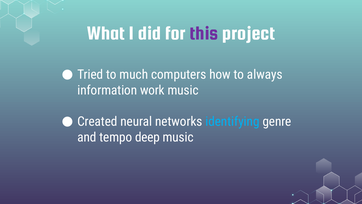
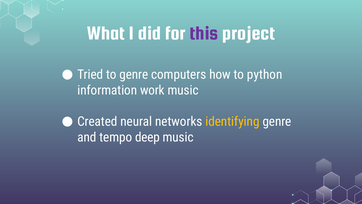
to much: much -> genre
always: always -> python
identifying colour: light blue -> yellow
